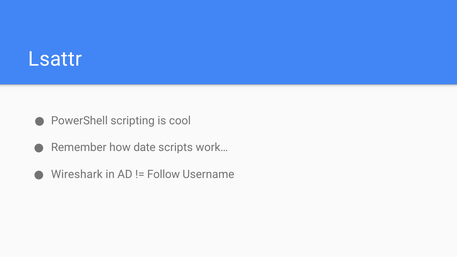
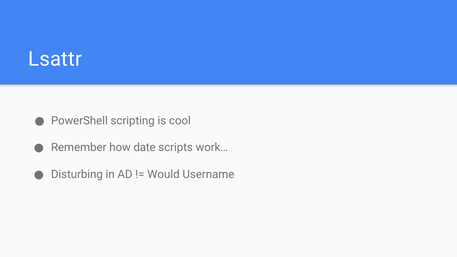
Wireshark: Wireshark -> Disturbing
Follow: Follow -> Would
